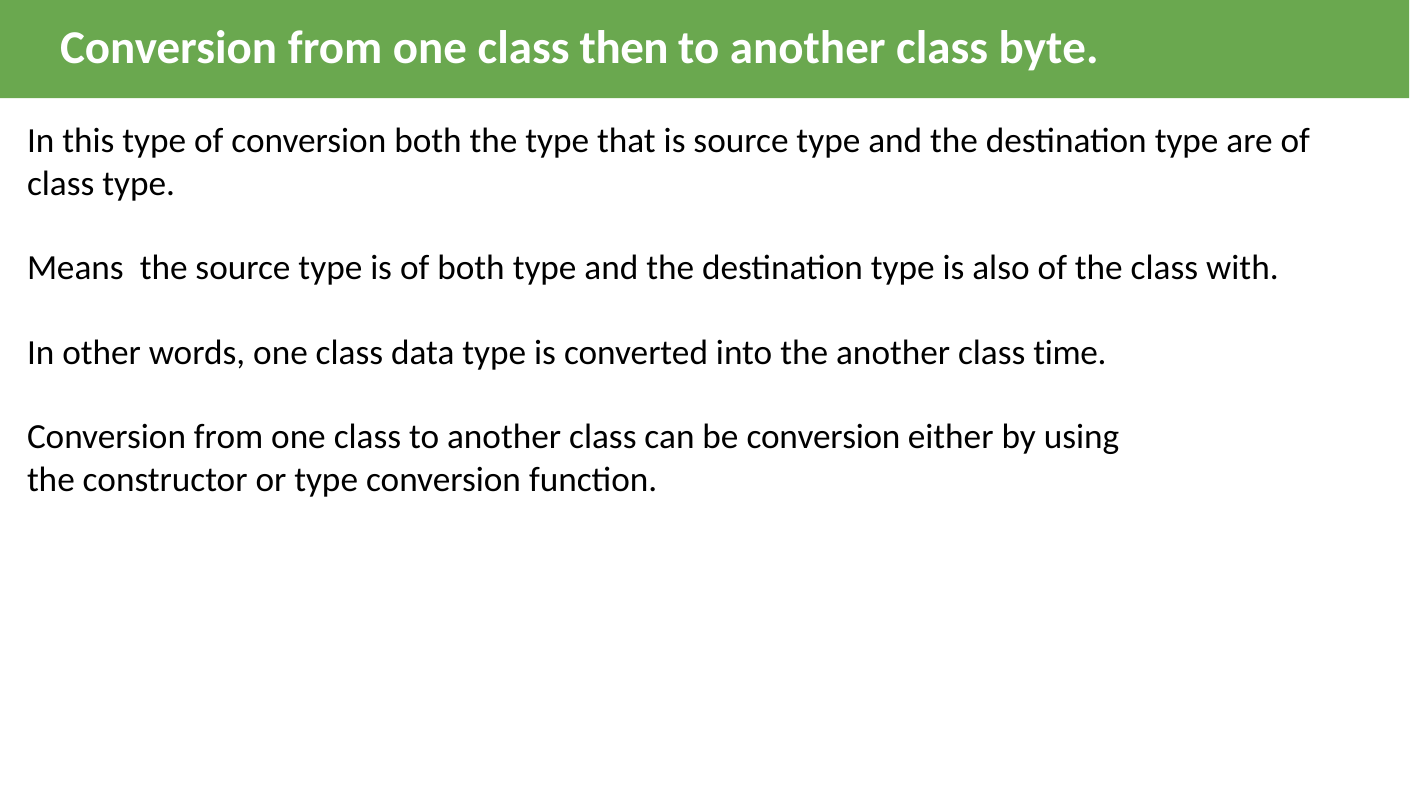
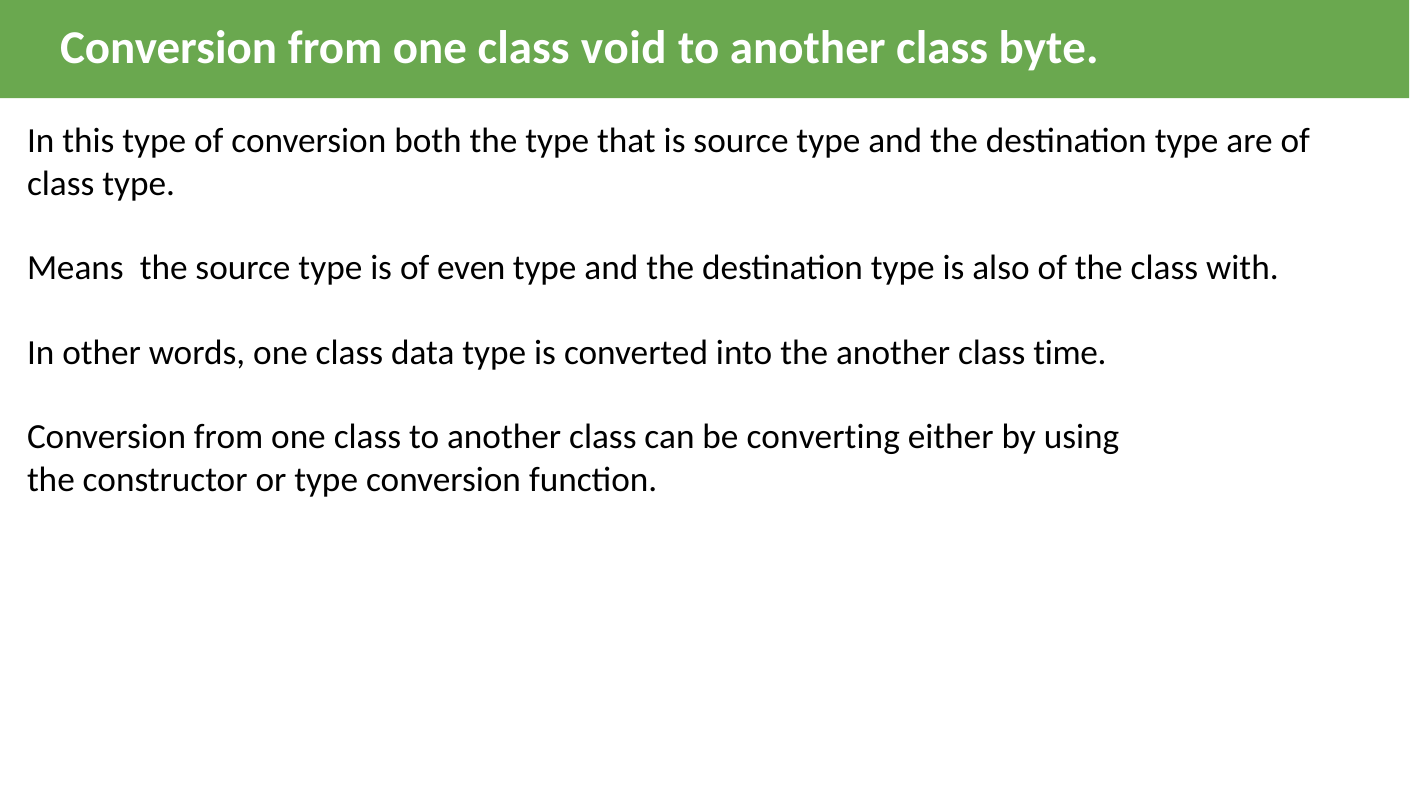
then: then -> void
of both: both -> even
be conversion: conversion -> converting
